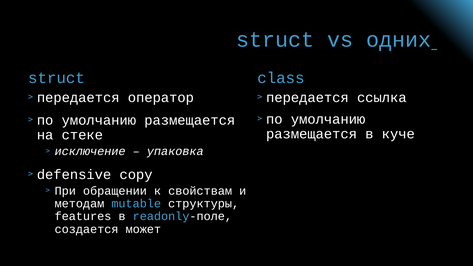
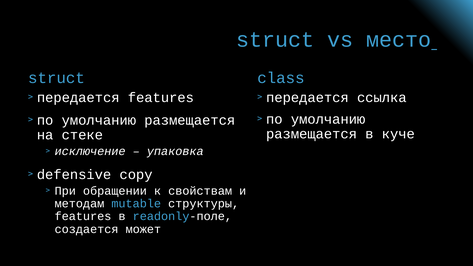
одних: одних -> место
передается оператор: оператор -> features
